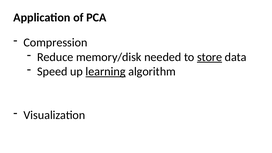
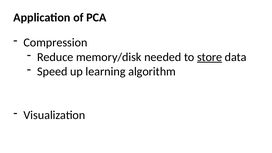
learning underline: present -> none
